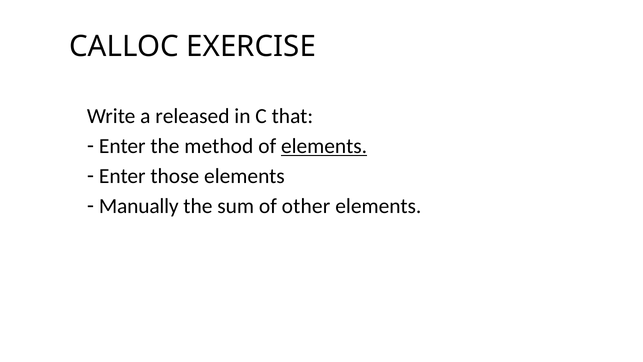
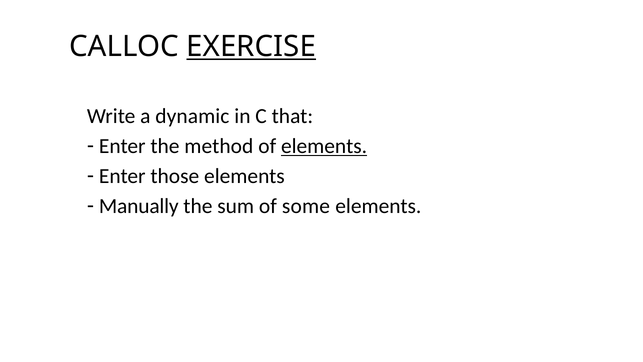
EXERCISE underline: none -> present
released: released -> dynamic
other: other -> some
